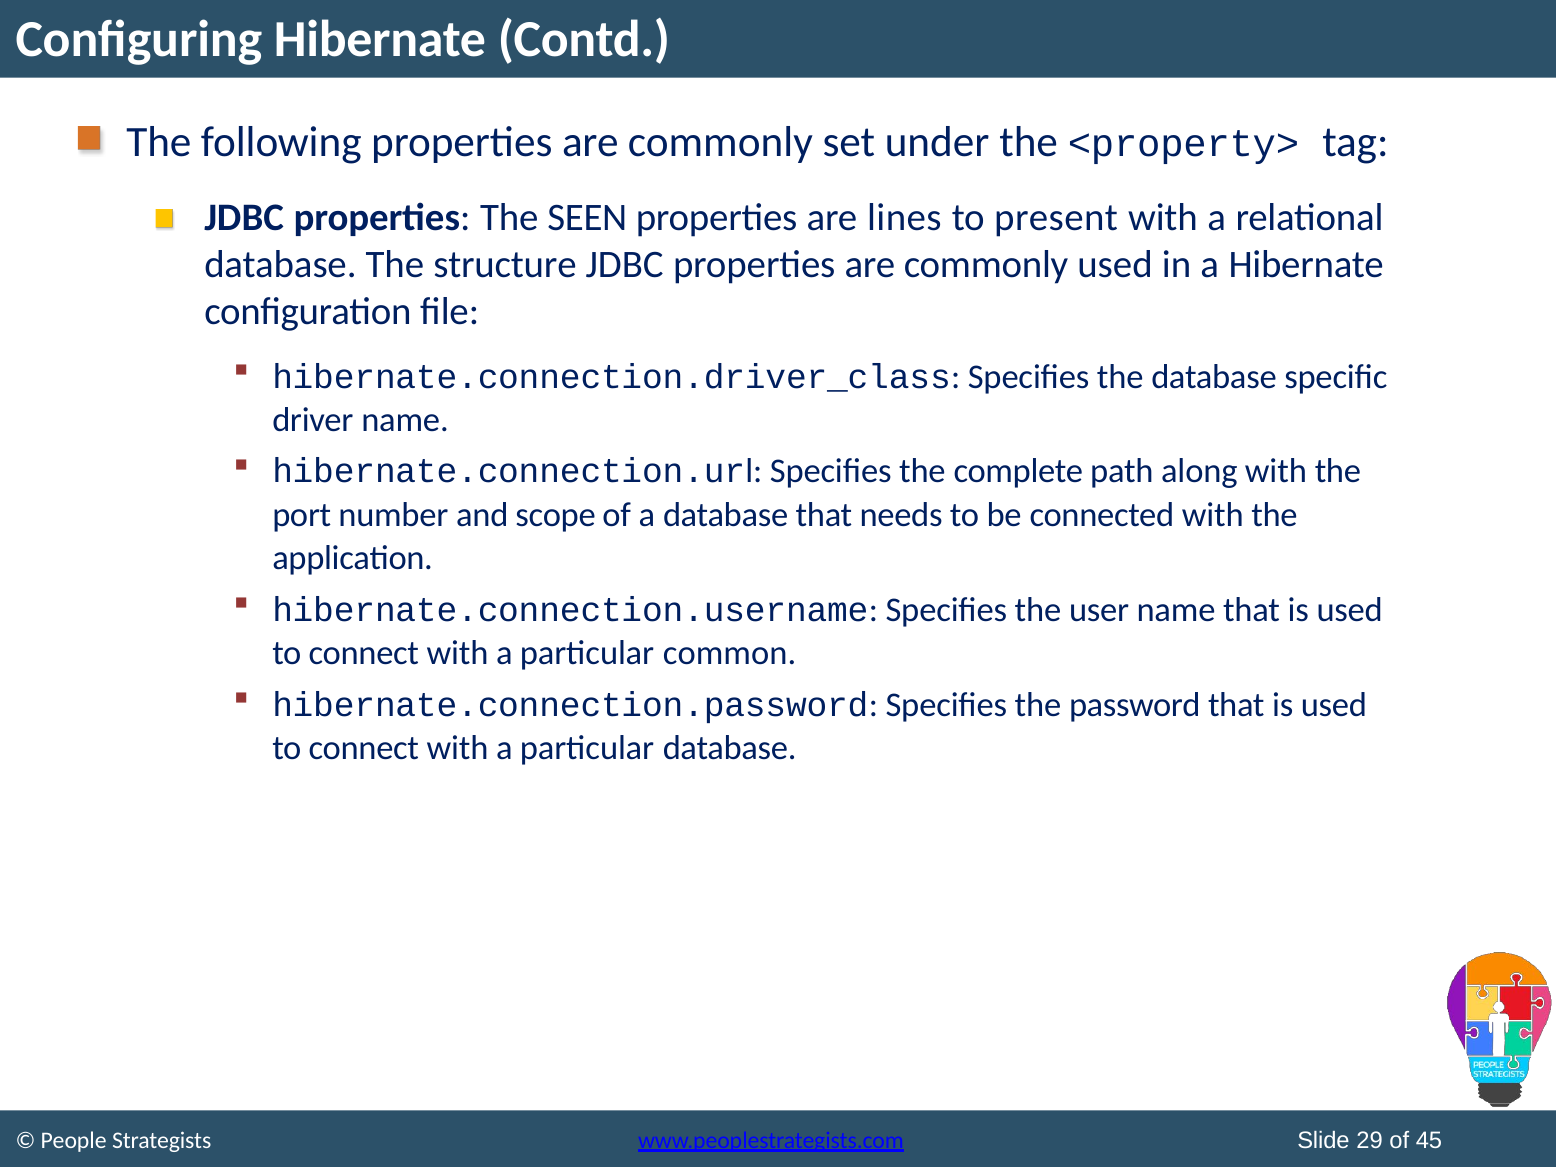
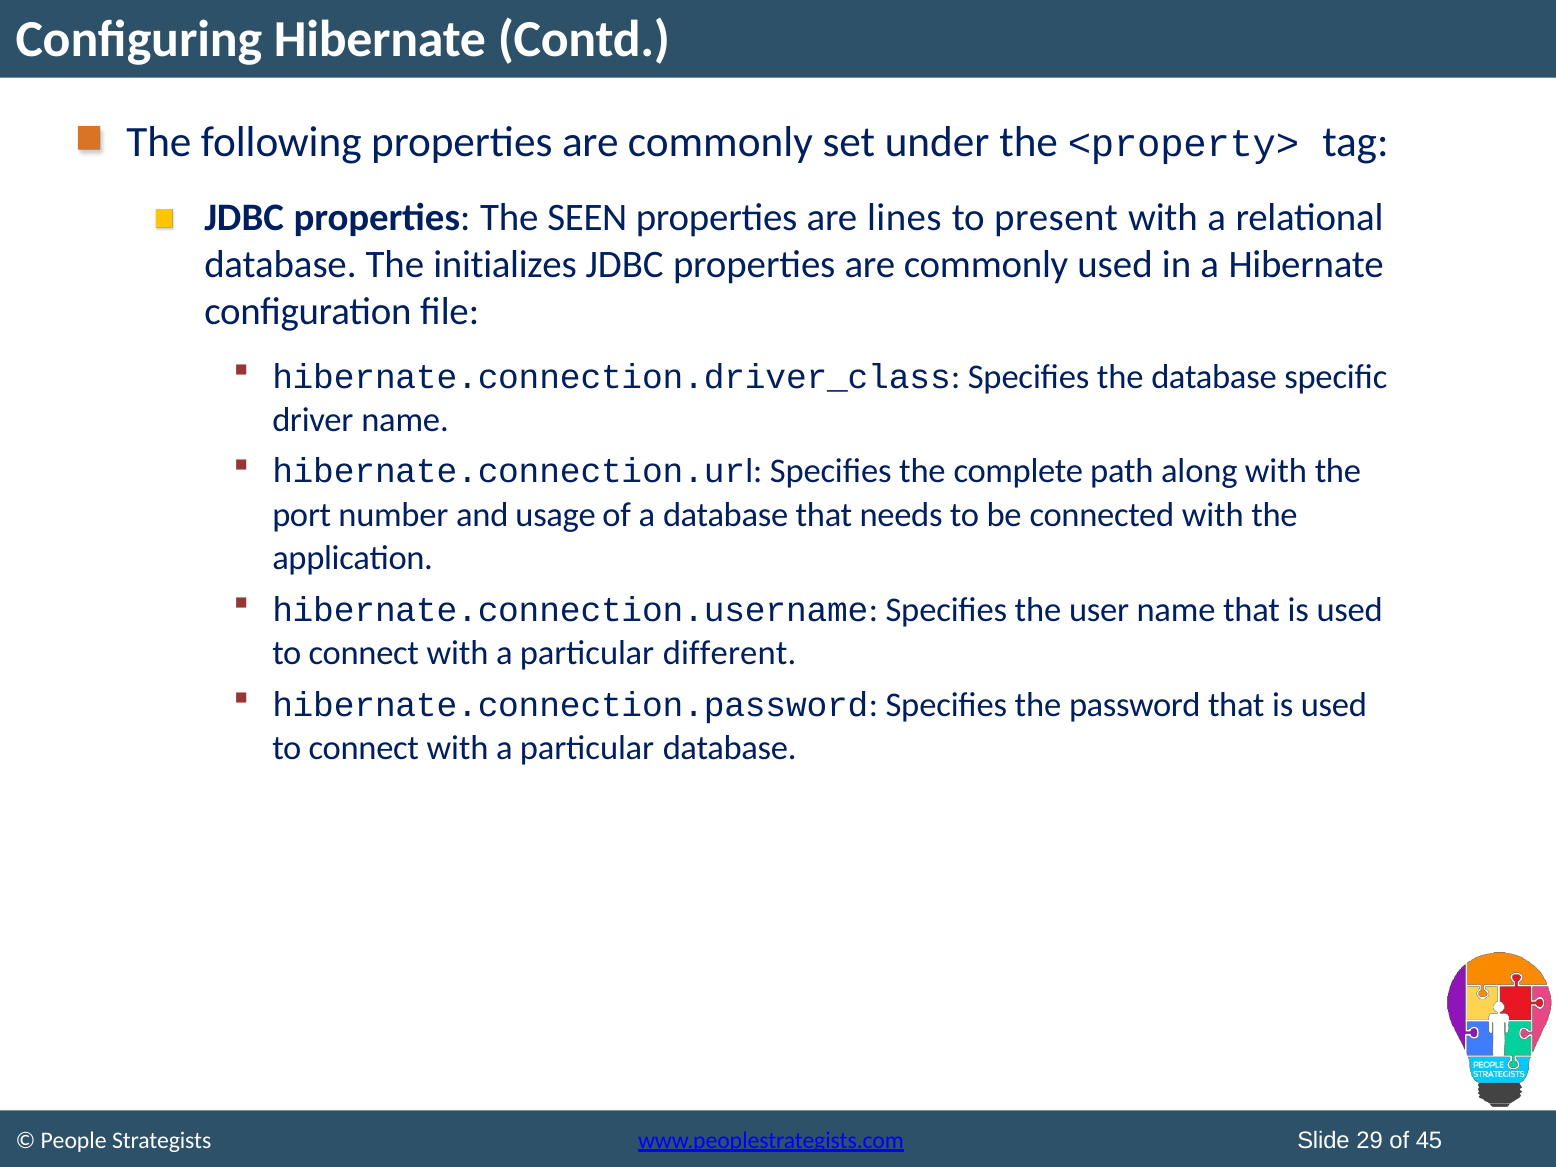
structure: structure -> initializes
scope: scope -> usage
common: common -> different
